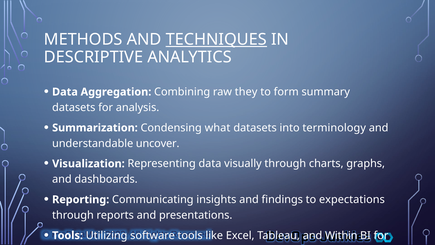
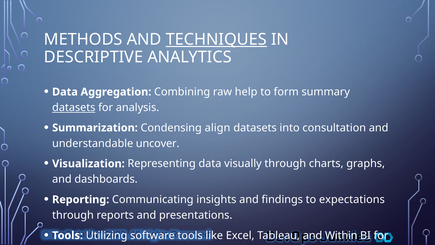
they: they -> help
datasets at (74, 107) underline: none -> present
what: what -> align
terminology: terminology -> consultation
